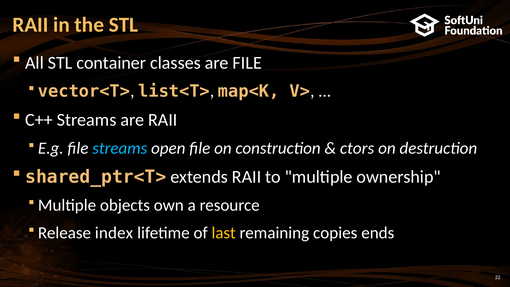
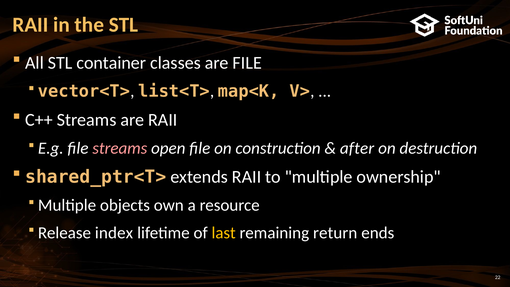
streams at (120, 148) colour: light blue -> pink
ctors: ctors -> after
copies: copies -> return
